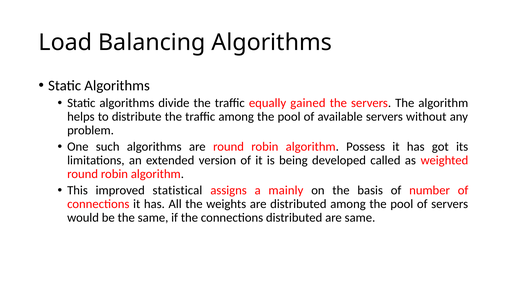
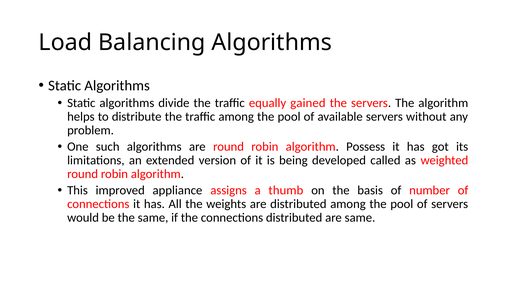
statistical: statistical -> appliance
mainly: mainly -> thumb
